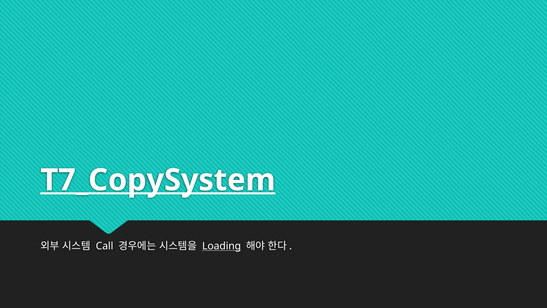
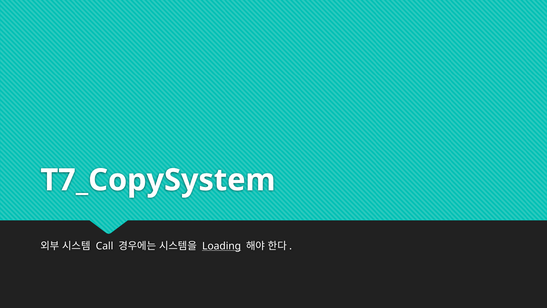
T7_CopySystem underline: present -> none
